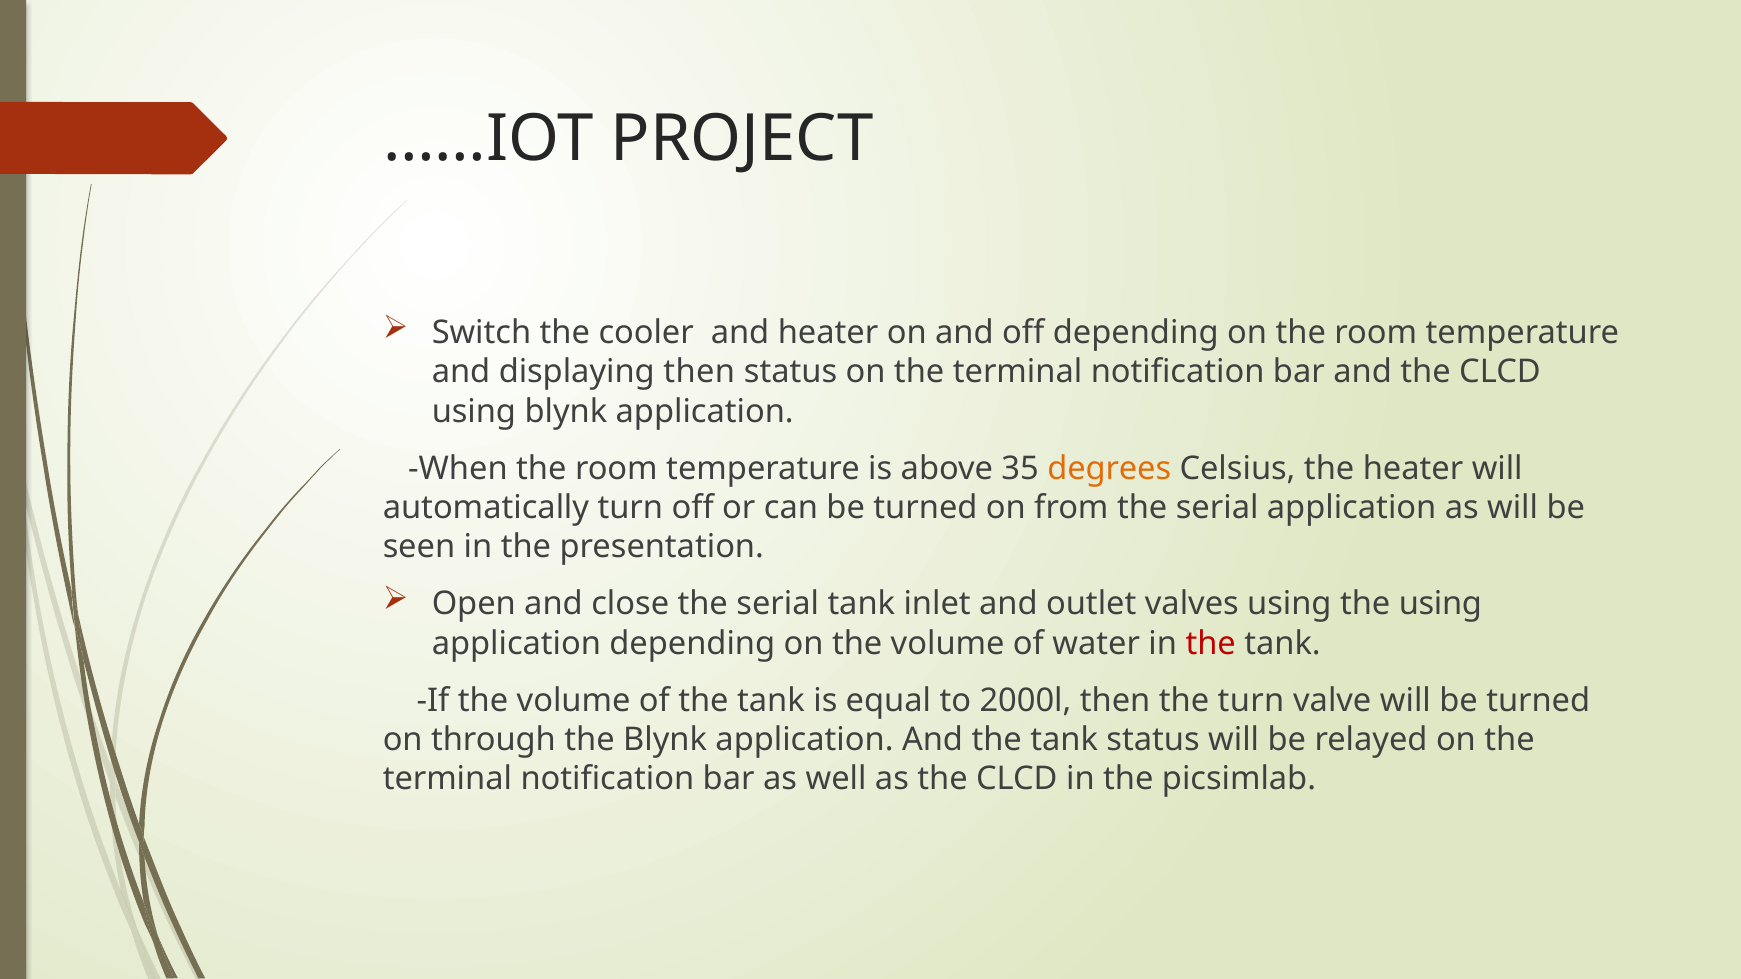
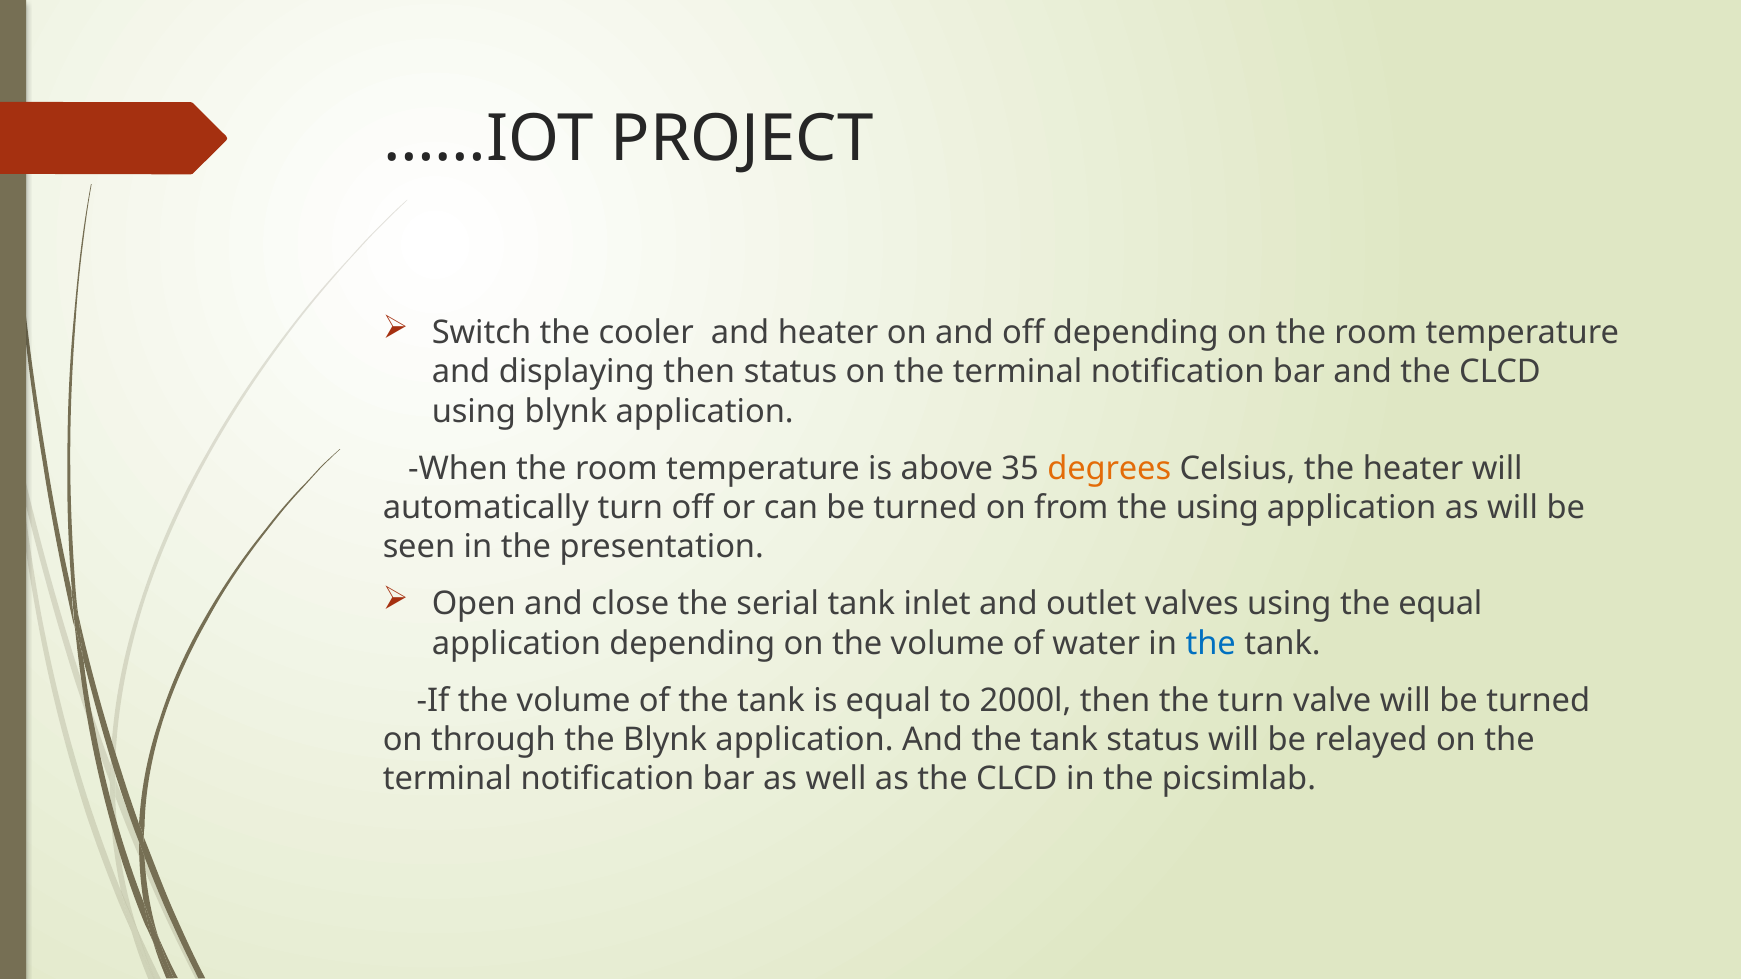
from the serial: serial -> using
the using: using -> equal
the at (1211, 644) colour: red -> blue
